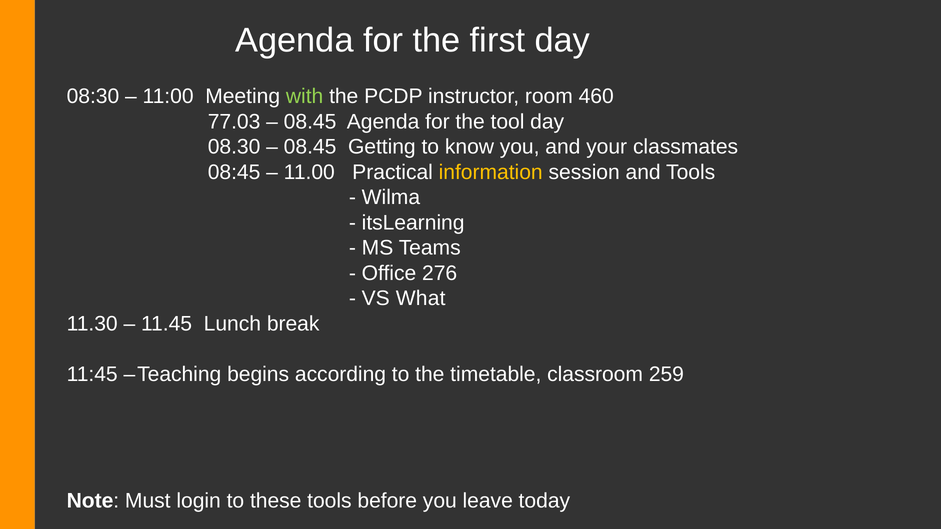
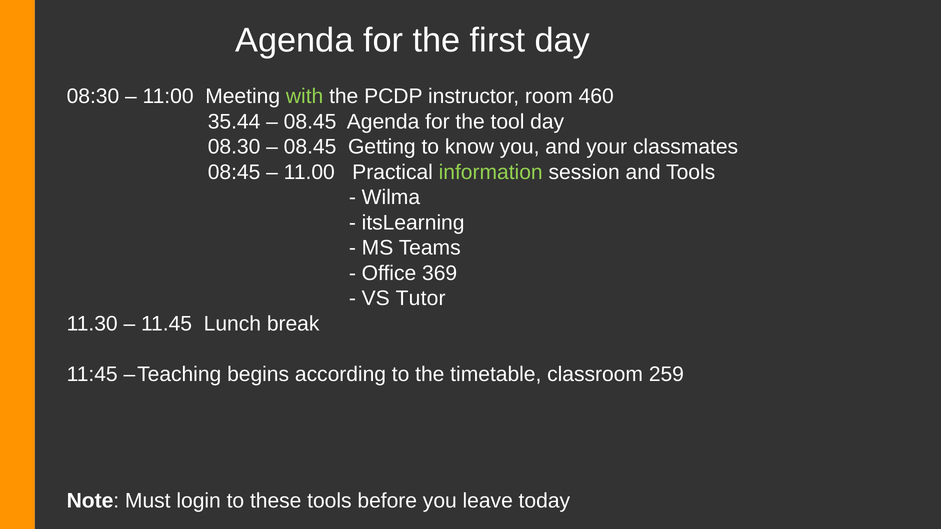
77.03: 77.03 -> 35.44
information colour: yellow -> light green
276: 276 -> 369
What: What -> Tutor
